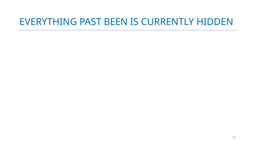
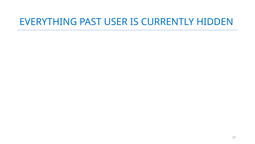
BEEN: BEEN -> USER
